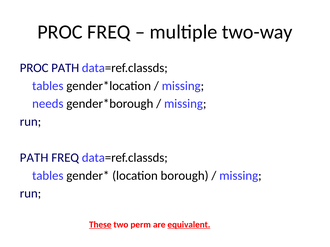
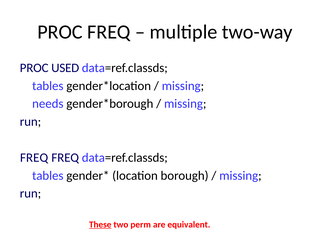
PROC PATH: PATH -> USED
PATH at (34, 158): PATH -> FREQ
equivalent underline: present -> none
